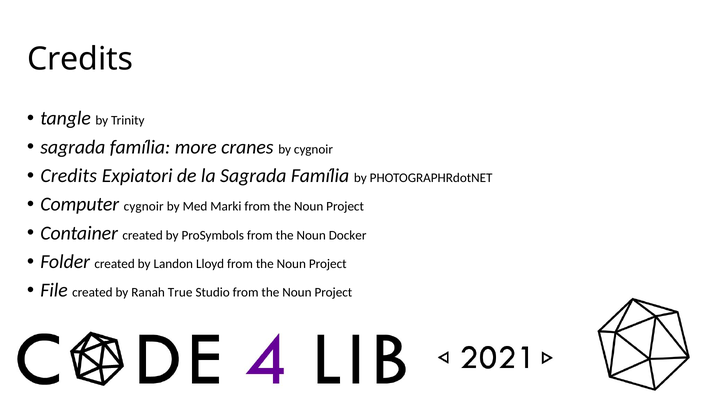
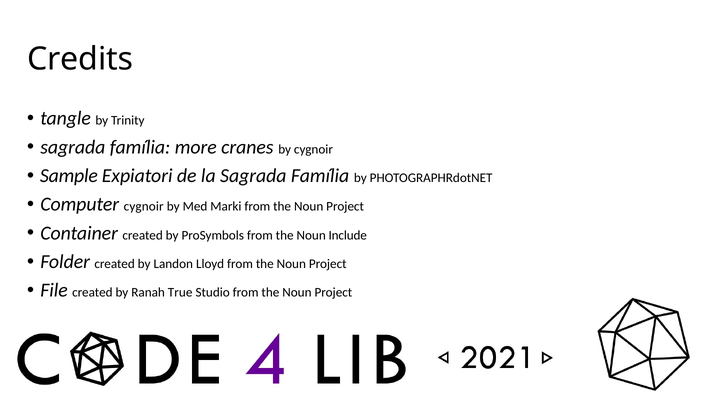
Credits at (69, 176): Credits -> Sample
Docker: Docker -> Include
